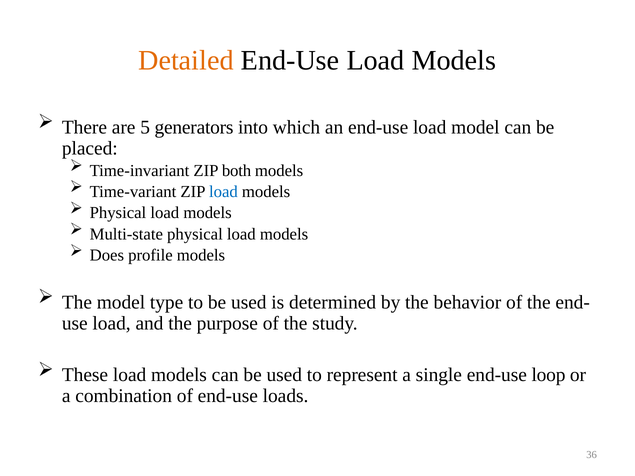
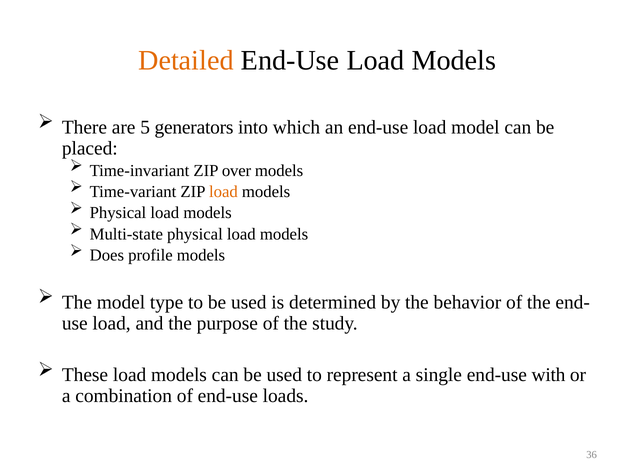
both: both -> over
load at (223, 192) colour: blue -> orange
loop: loop -> with
